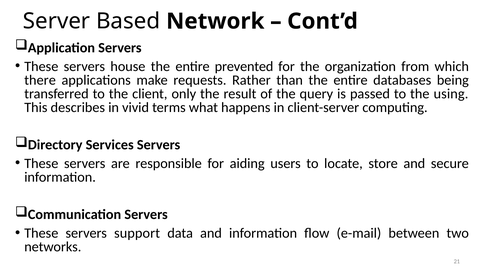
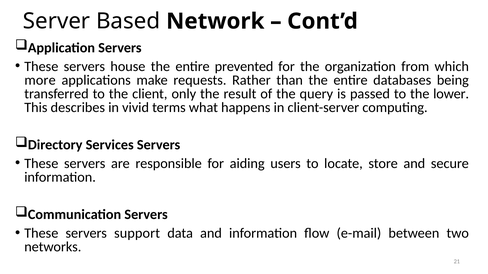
there: there -> more
using: using -> lower
